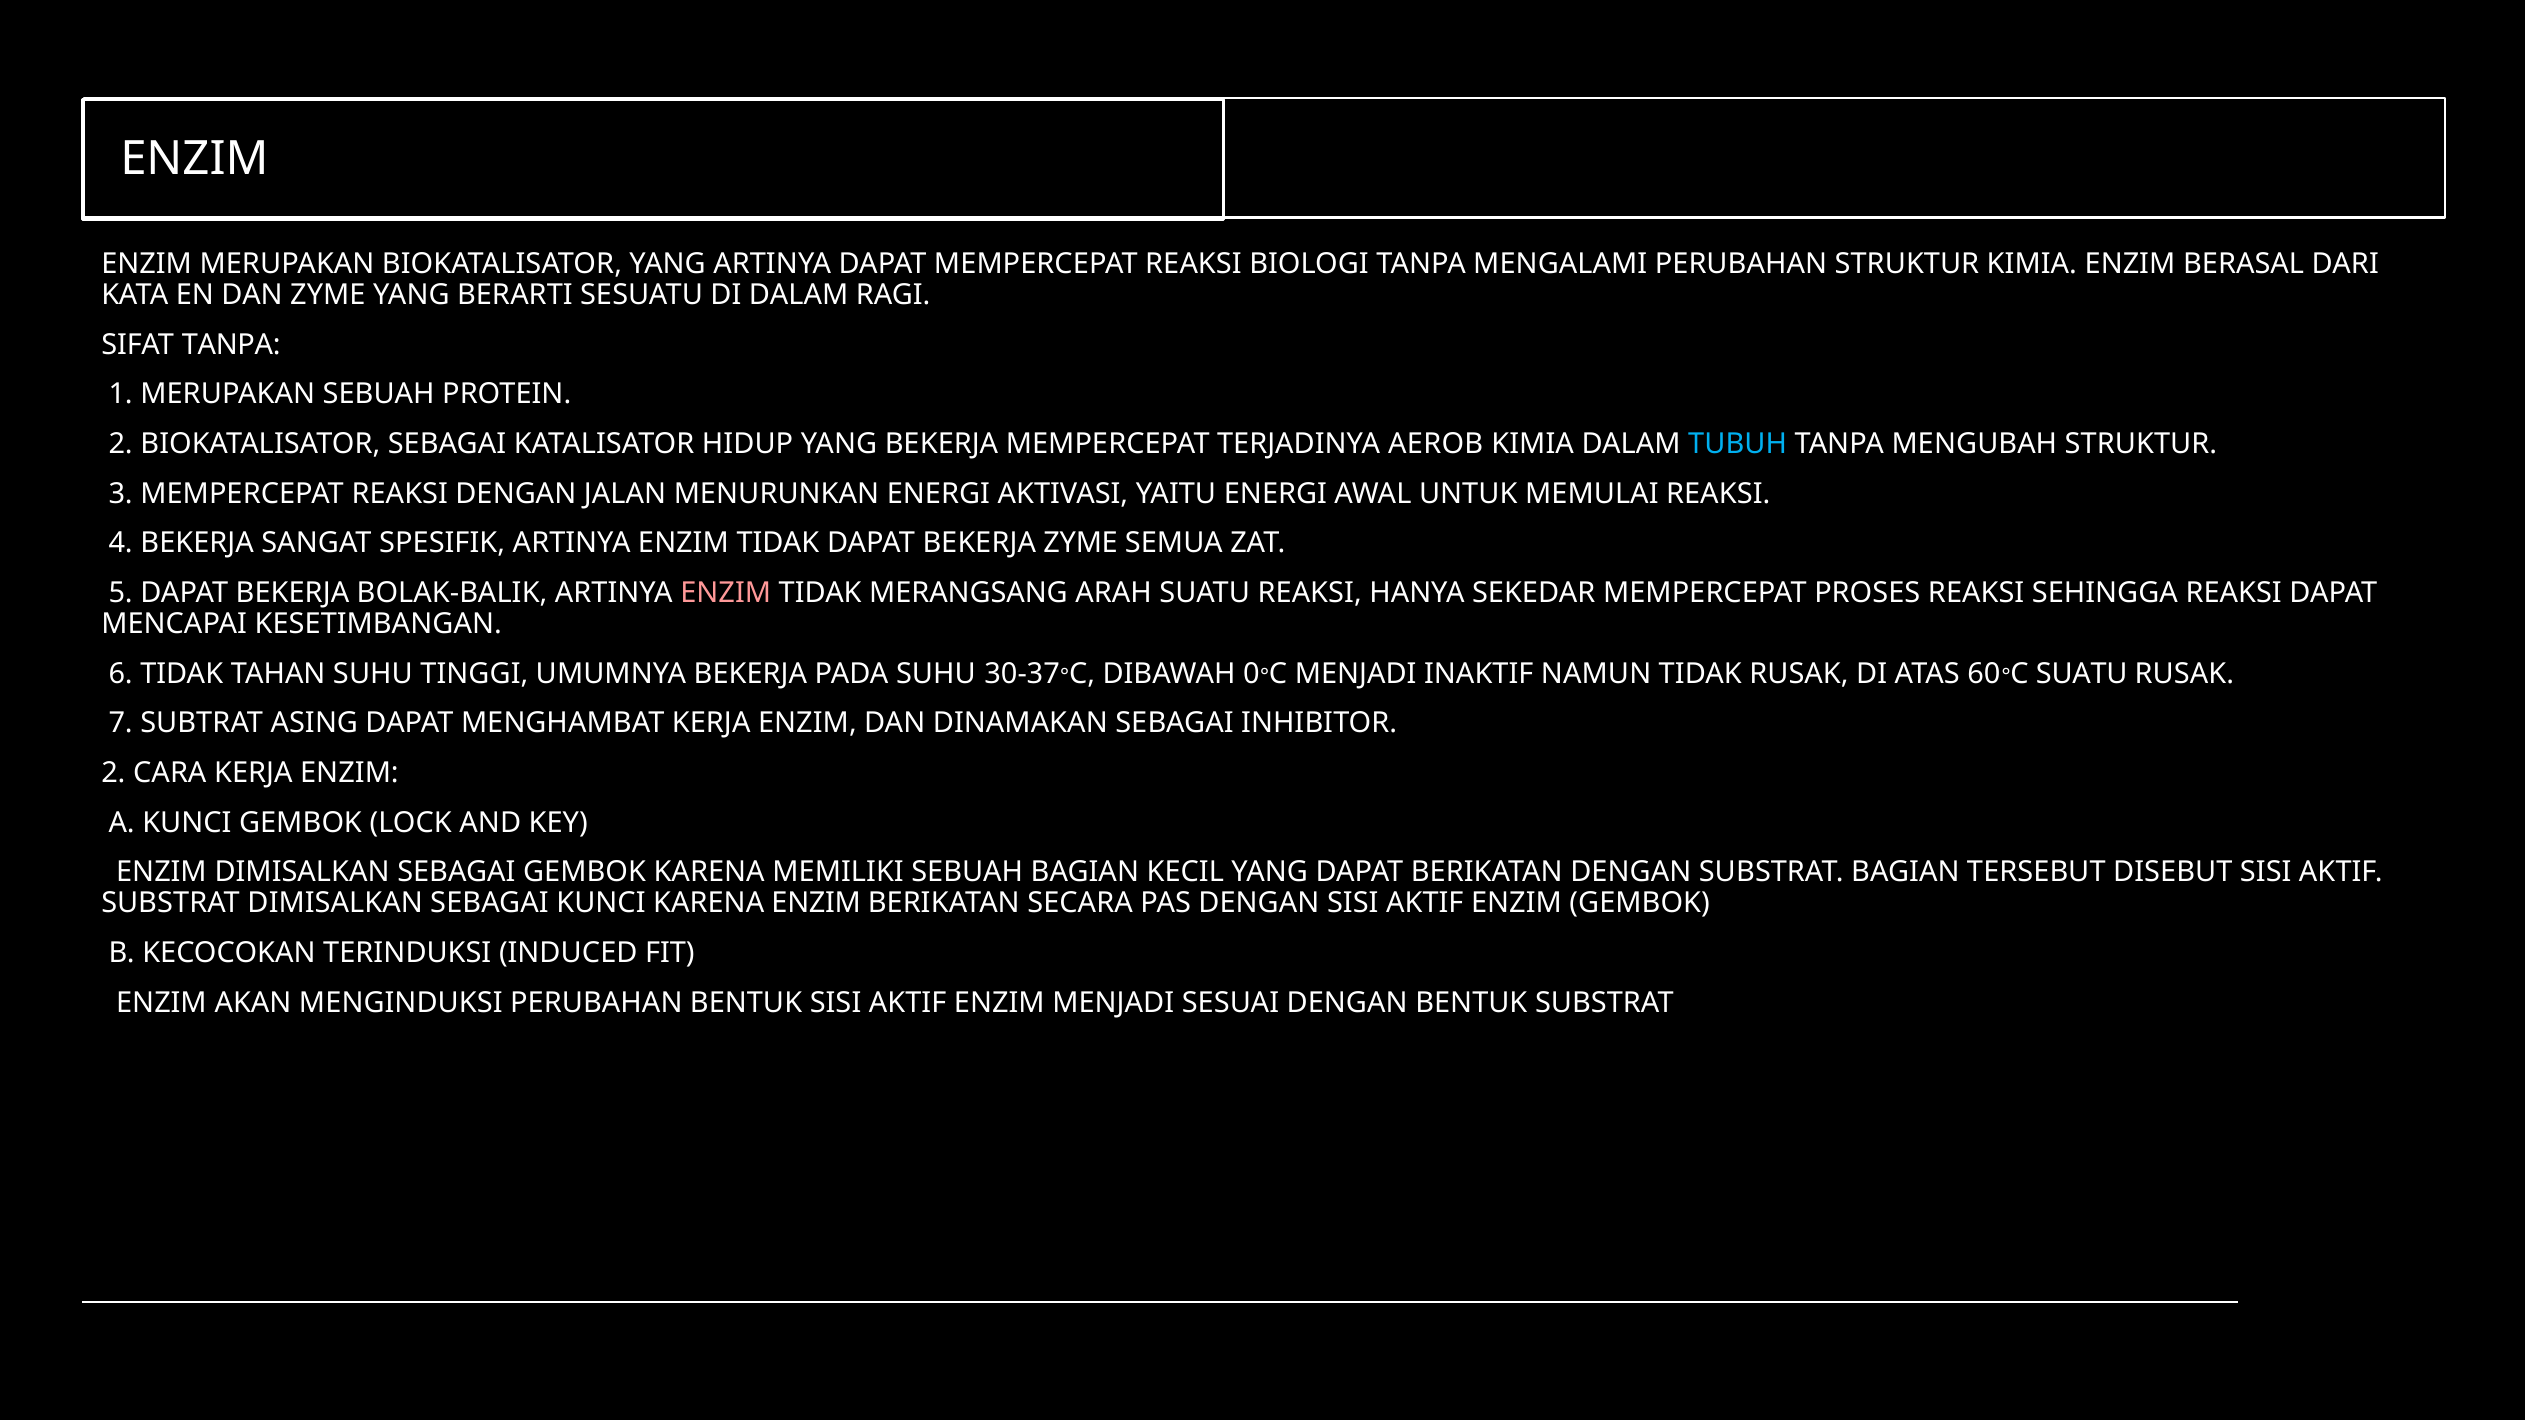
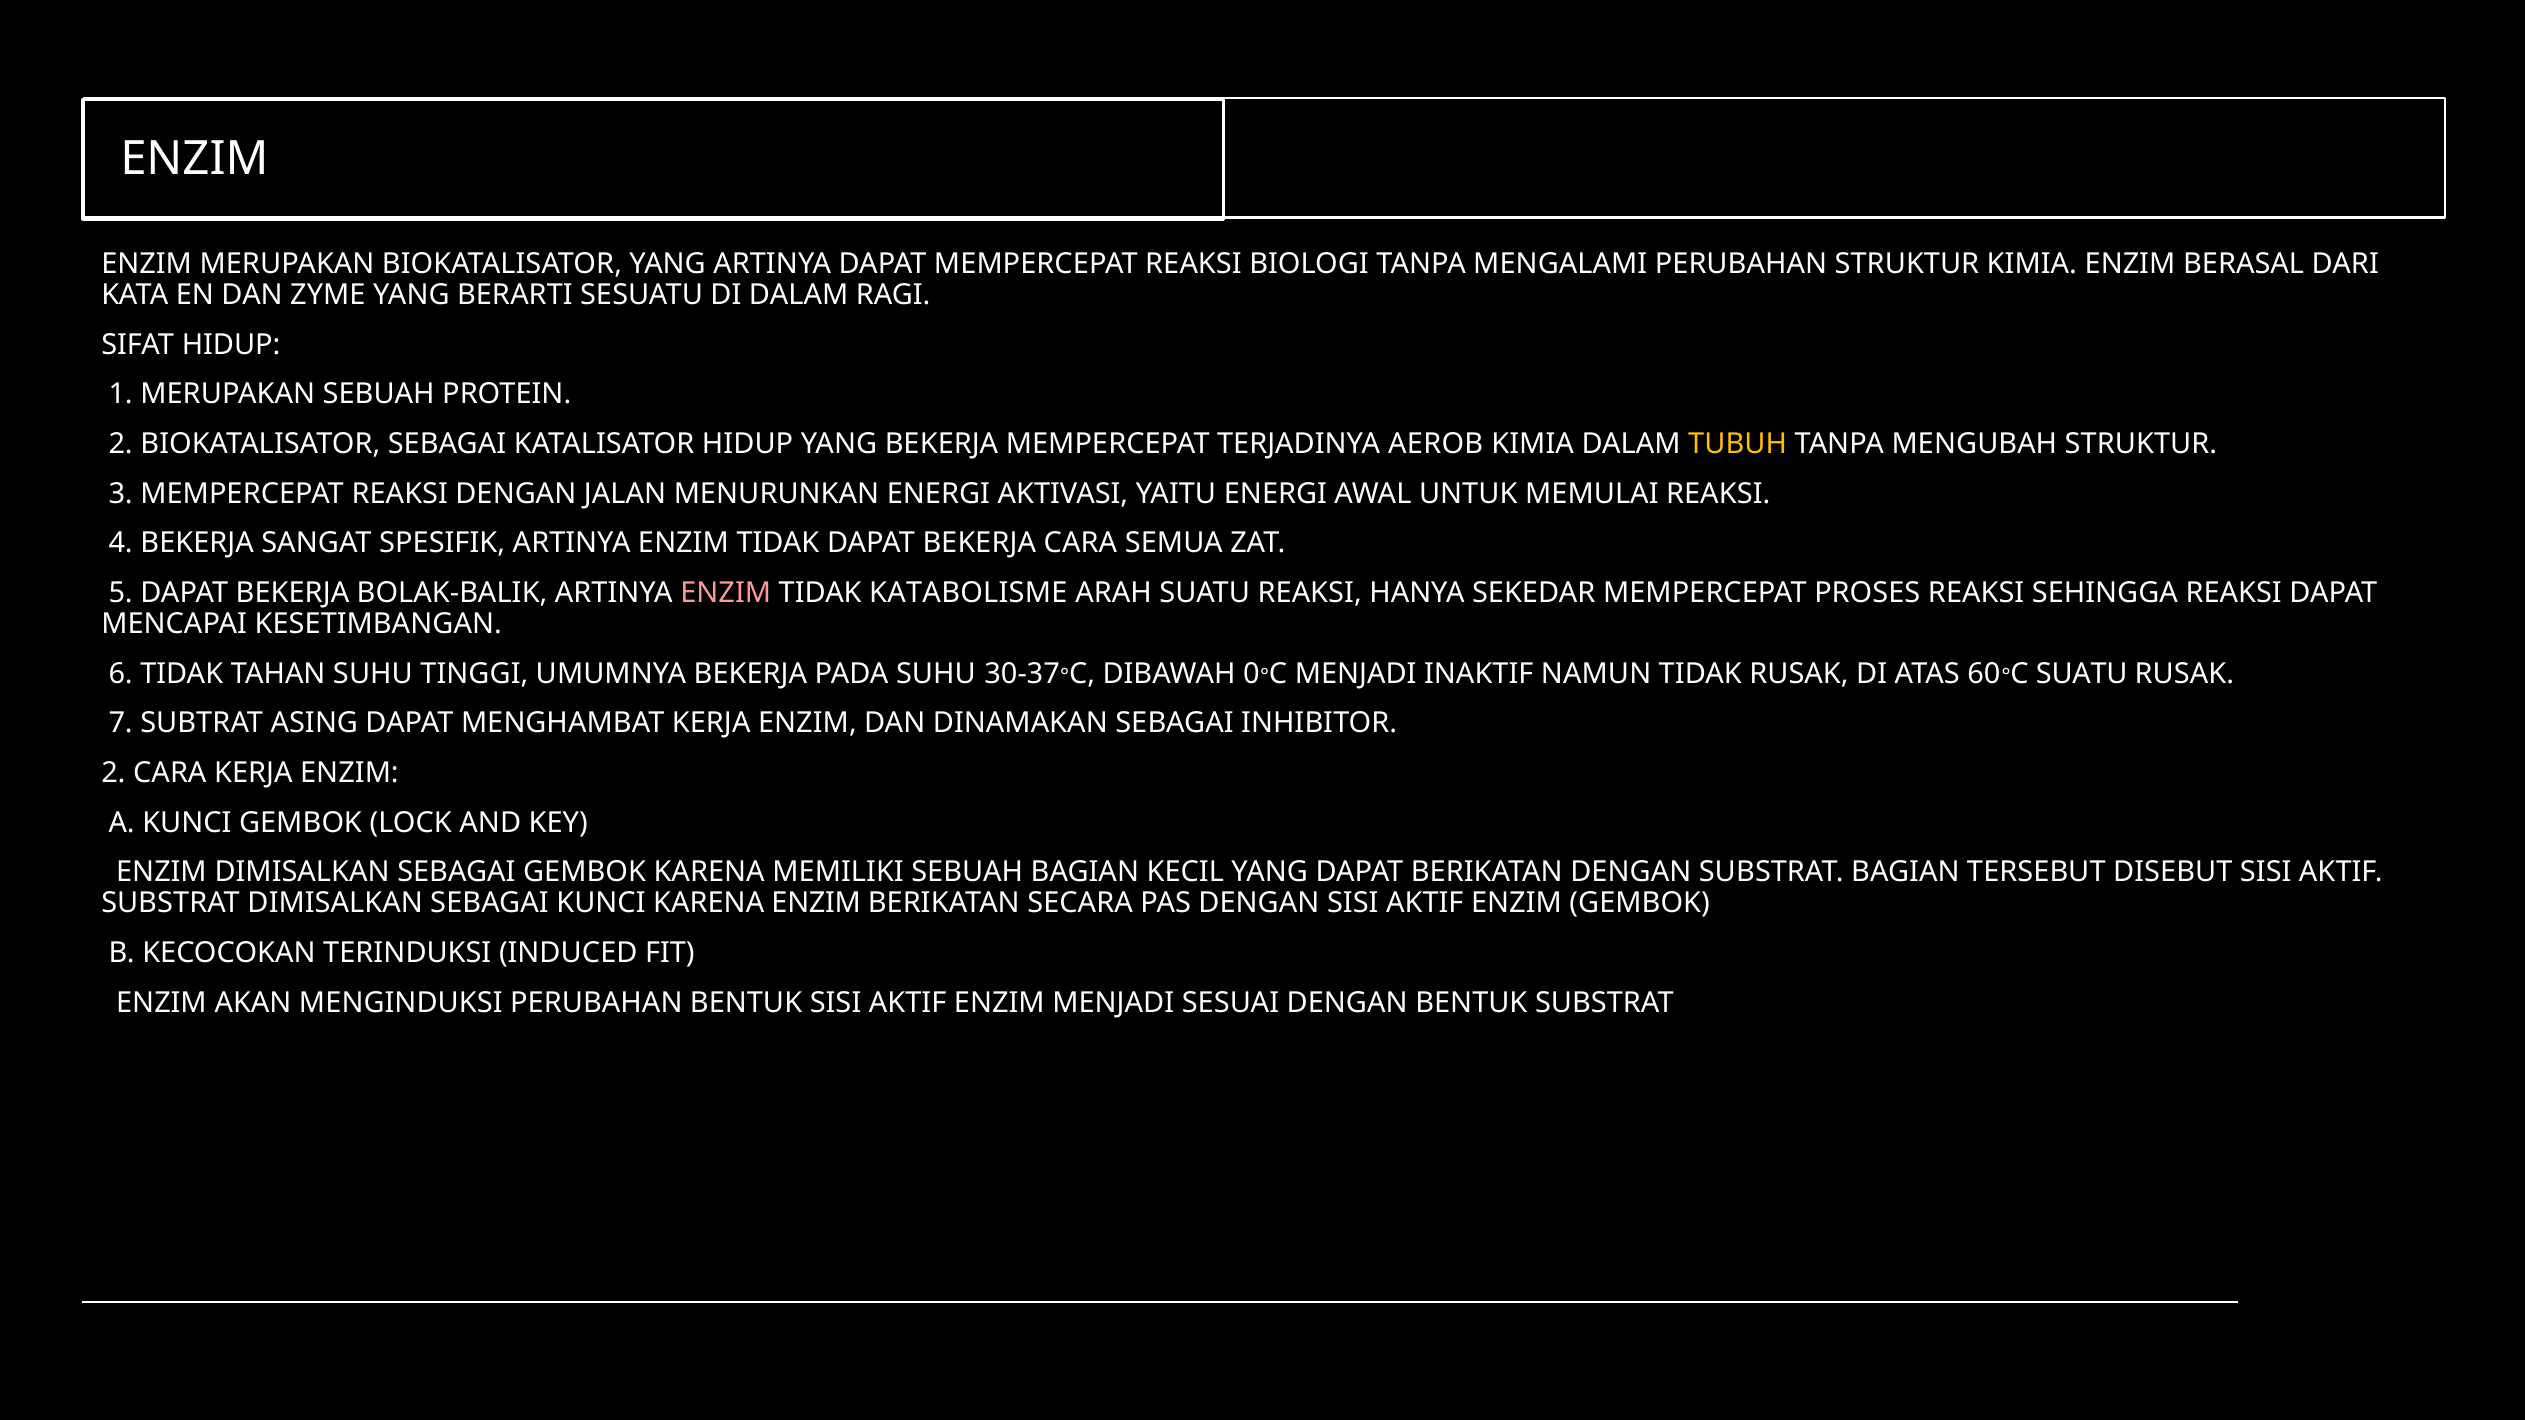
SIFAT TANPA: TANPA -> HIDUP
TUBUH colour: light blue -> yellow
BEKERJA ZYME: ZYME -> CARA
MERANGSANG: MERANGSANG -> KATABOLISME
